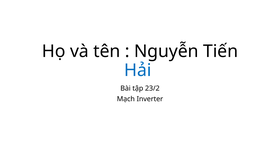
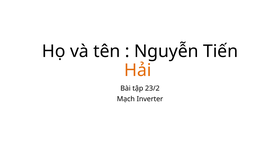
Hải colour: blue -> orange
